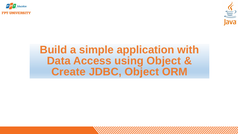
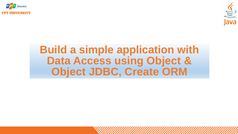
Create at (69, 72): Create -> Object
JDBC Object: Object -> Create
